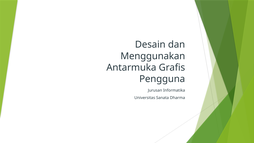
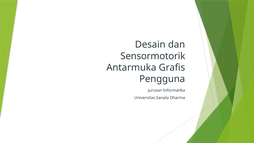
Menggunakan: Menggunakan -> Sensormotorik
